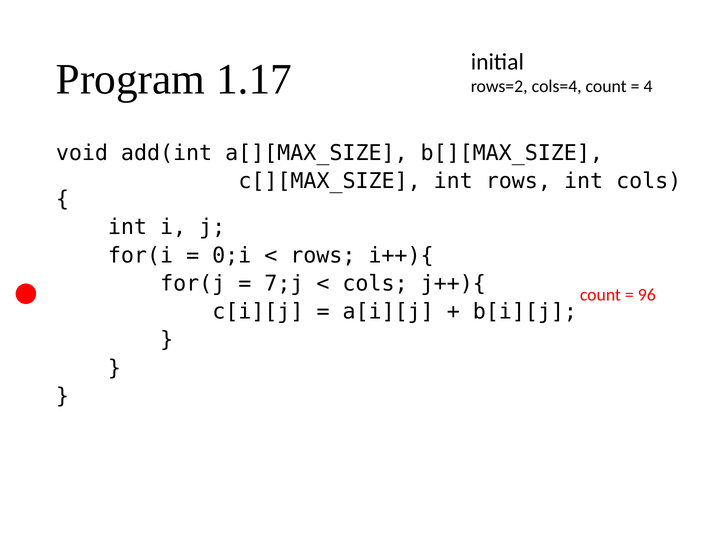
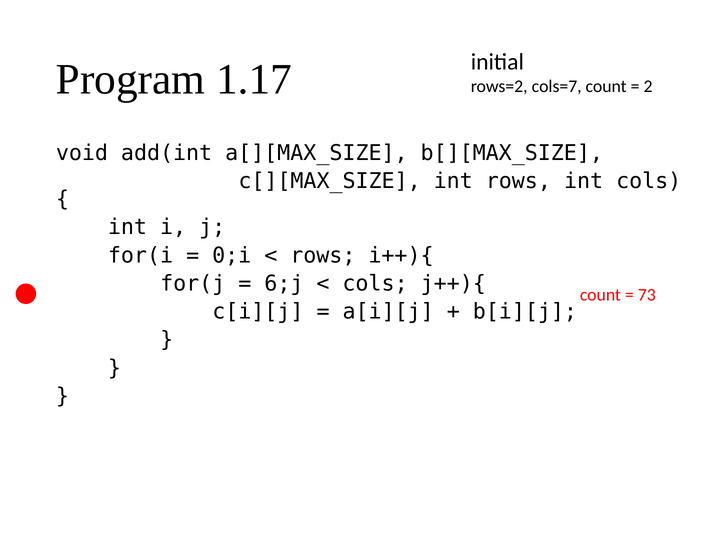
cols=4: cols=4 -> cols=7
4: 4 -> 2
7;j: 7;j -> 6;j
96: 96 -> 73
